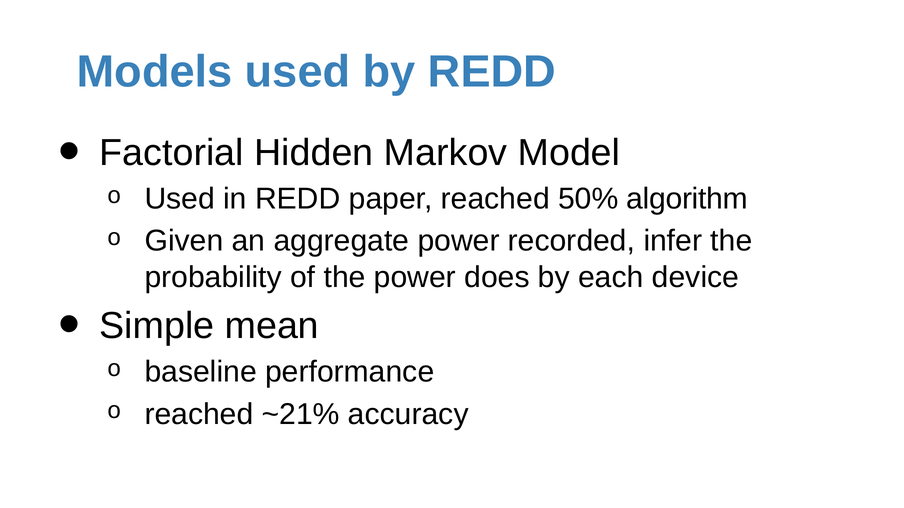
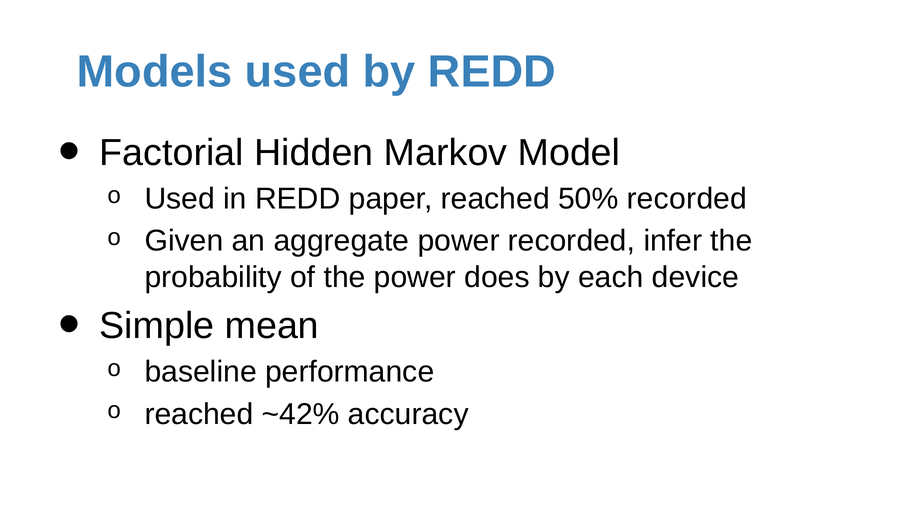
50% algorithm: algorithm -> recorded
~21%: ~21% -> ~42%
